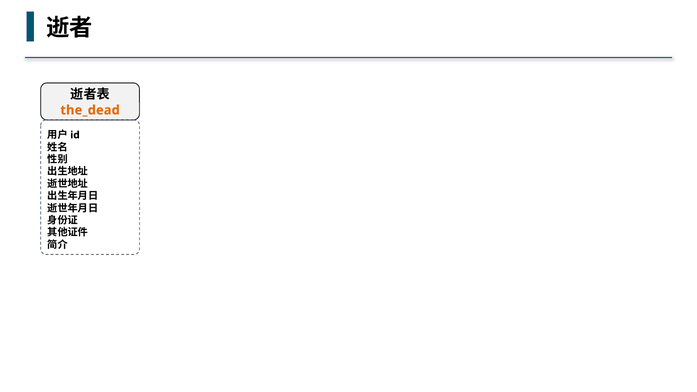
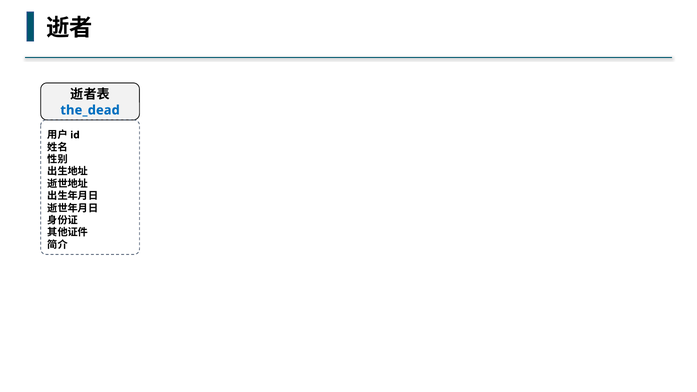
the_dead colour: orange -> blue
